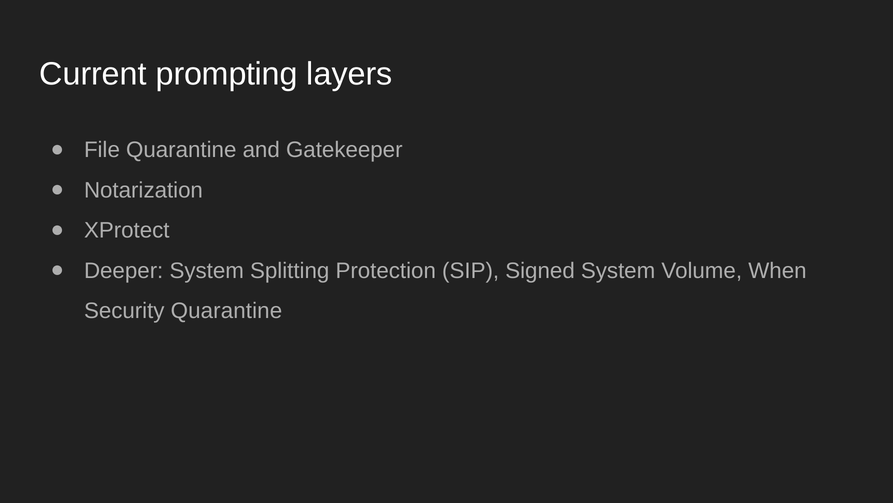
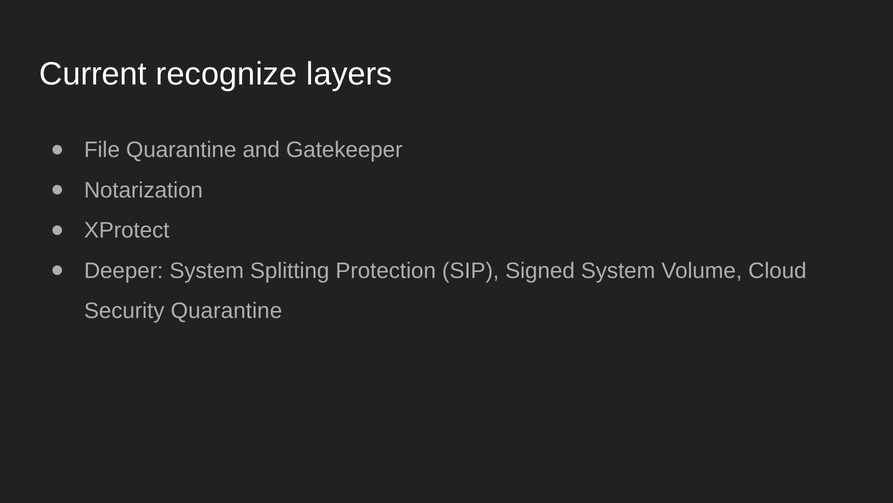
prompting: prompting -> recognize
When: When -> Cloud
